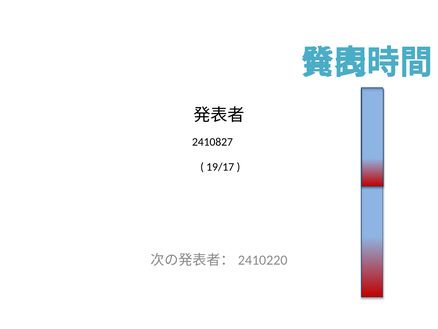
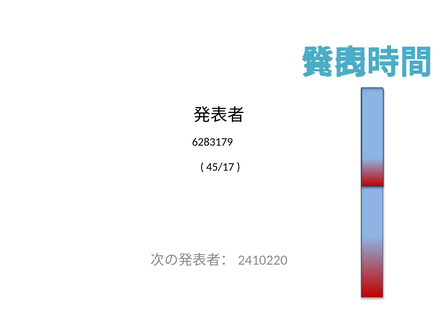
2410827: 2410827 -> 6283179
19/17: 19/17 -> 45/17
